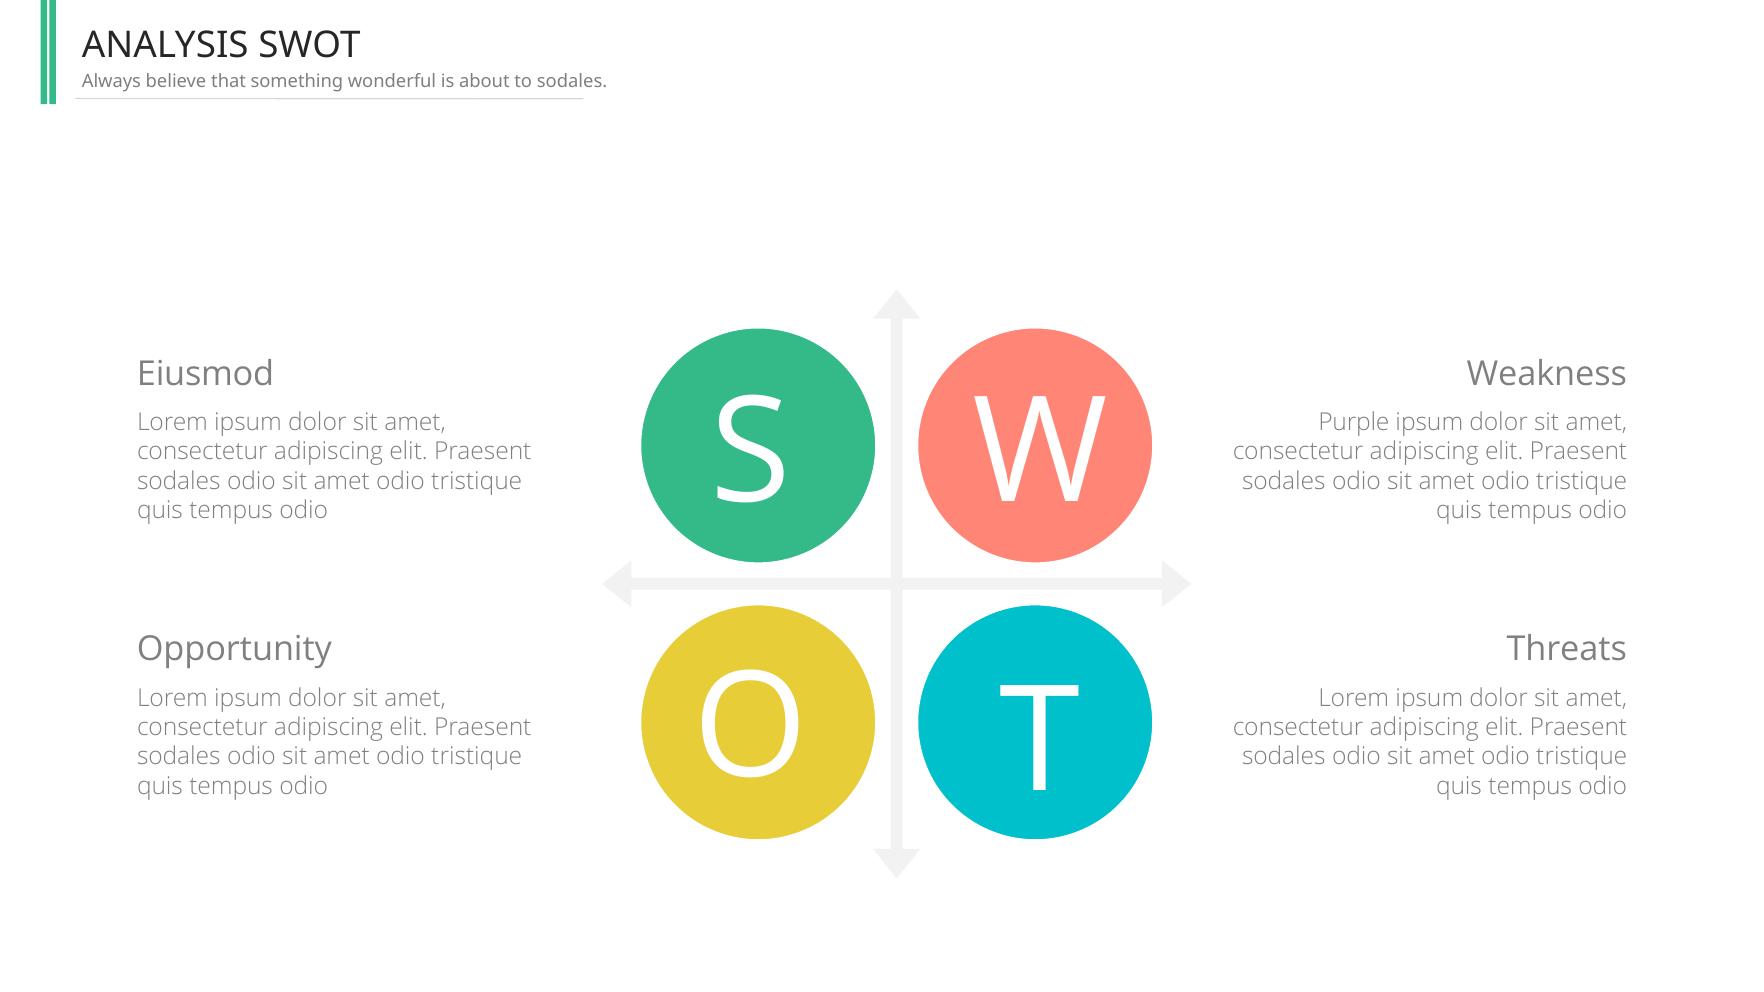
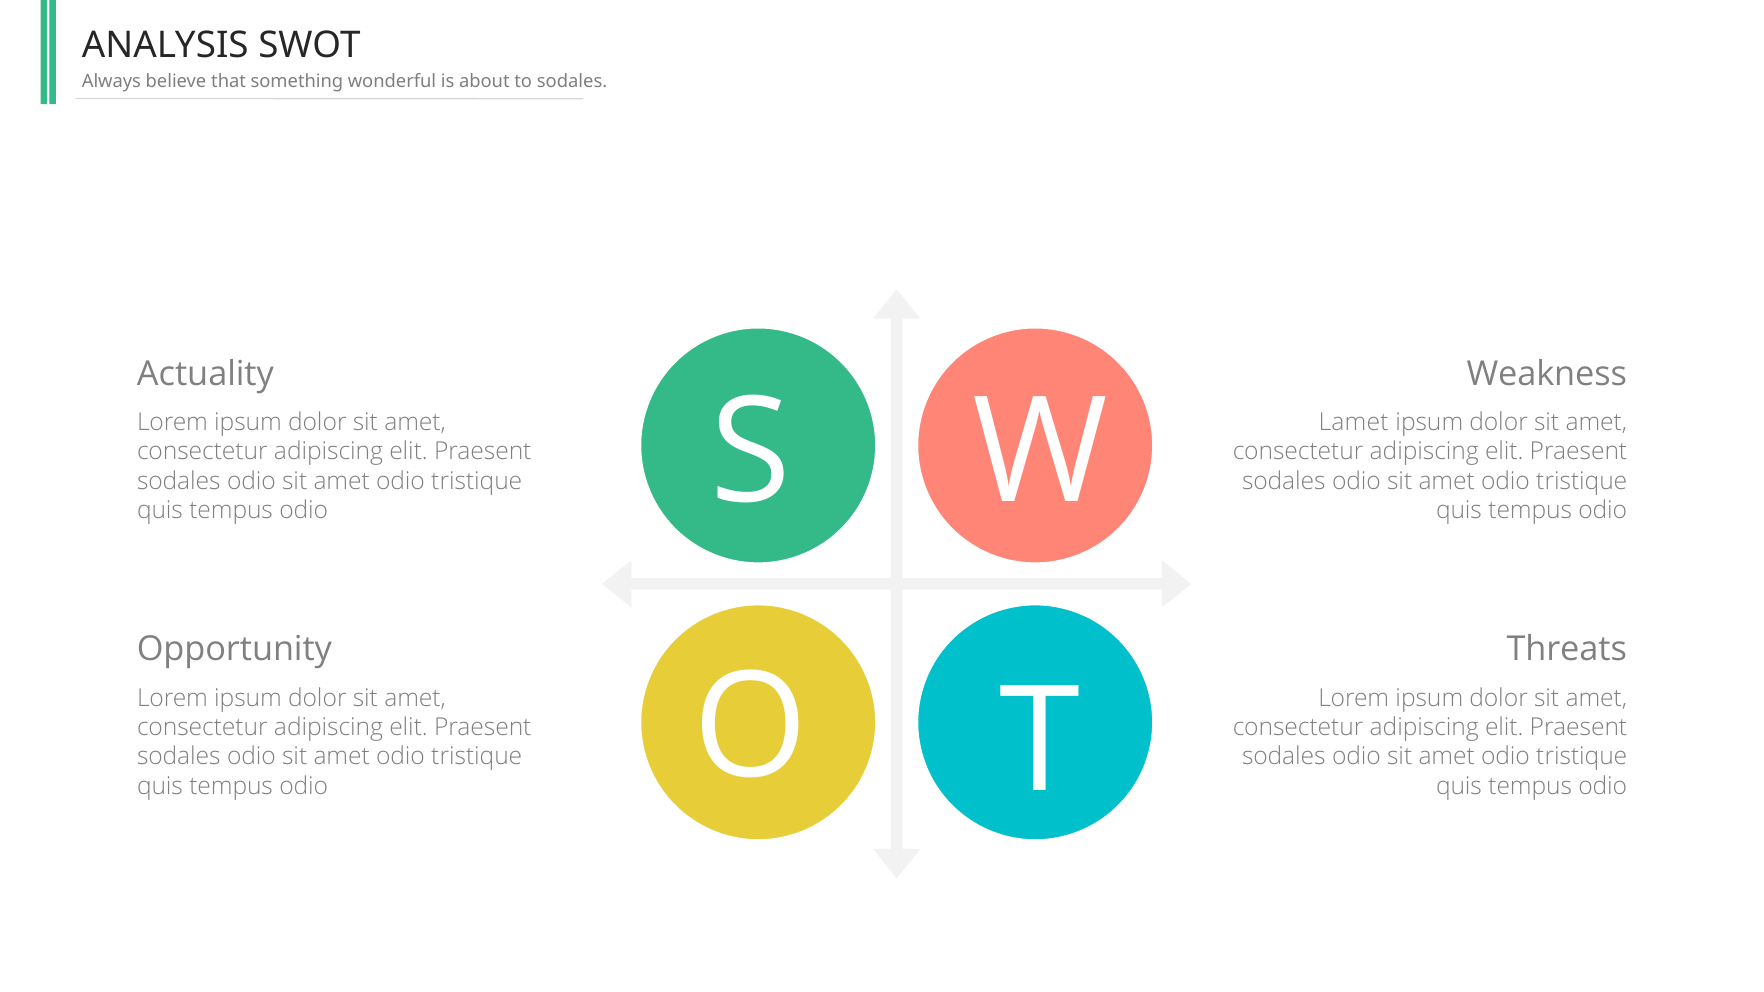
Eiusmod: Eiusmod -> Actuality
Purple: Purple -> Lamet
